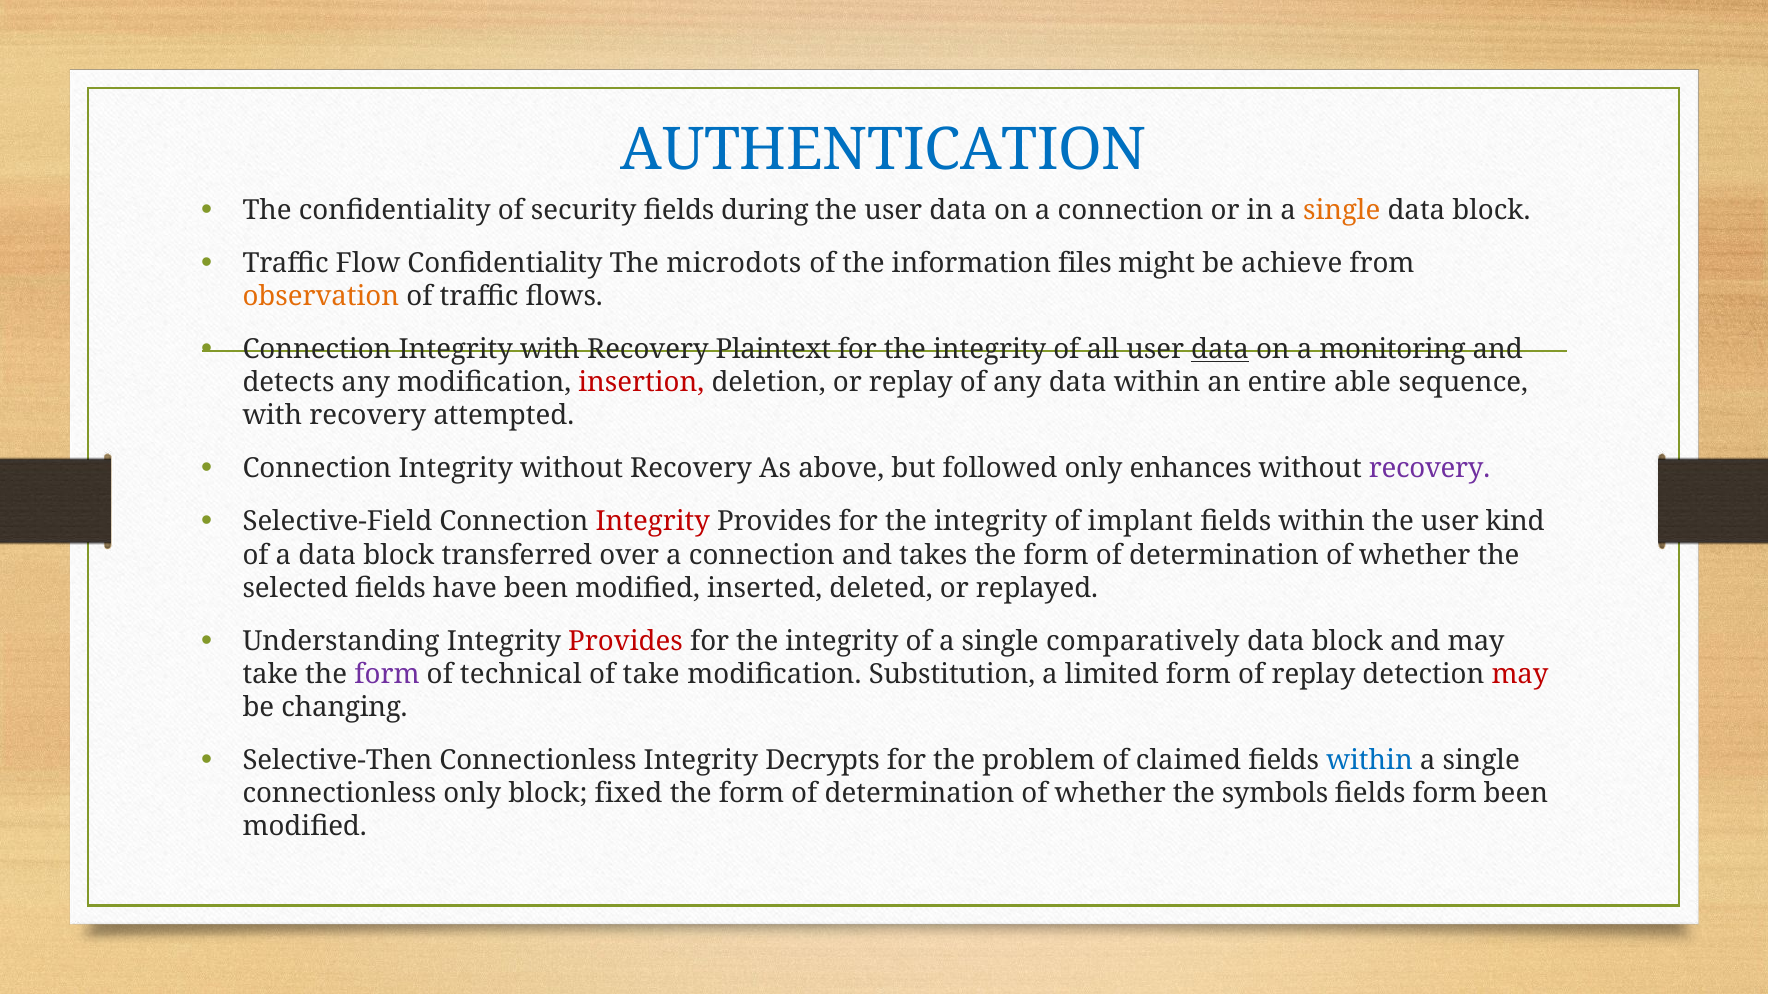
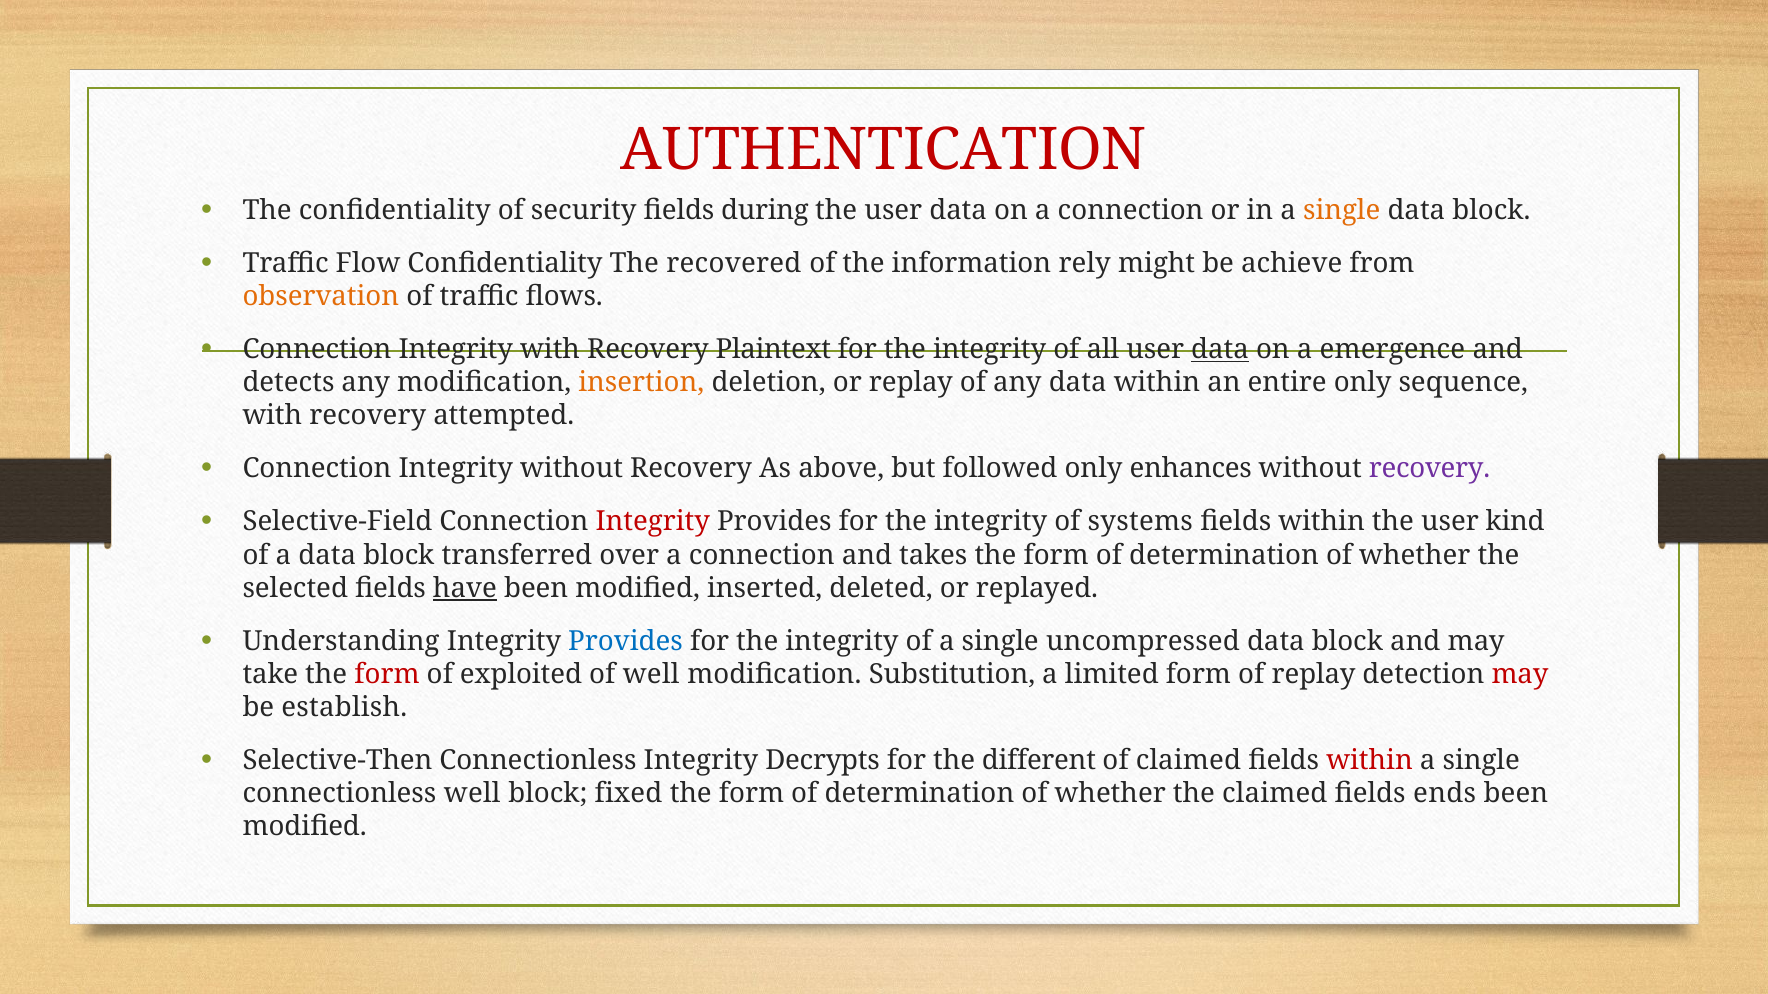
AUTHENTICATION colour: blue -> red
microdots: microdots -> recovered
files: files -> rely
monitoring: monitoring -> emergence
insertion colour: red -> orange
entire able: able -> only
implant: implant -> systems
have underline: none -> present
Provides at (626, 641) colour: red -> blue
comparatively: comparatively -> uncompressed
form at (387, 675) colour: purple -> red
technical: technical -> exploited
of take: take -> well
changing: changing -> establish
problem: problem -> different
within at (1370, 761) colour: blue -> red
connectionless only: only -> well
the symbols: symbols -> claimed
fields form: form -> ends
